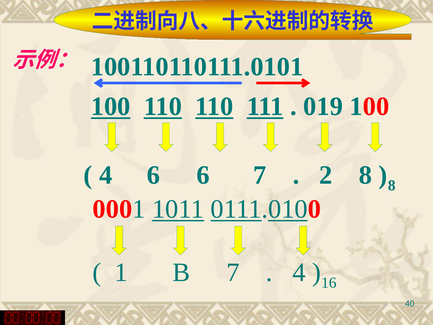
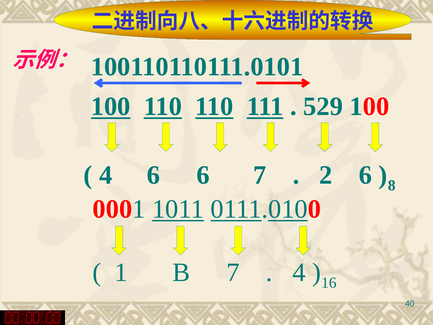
019: 019 -> 529
2 8: 8 -> 6
